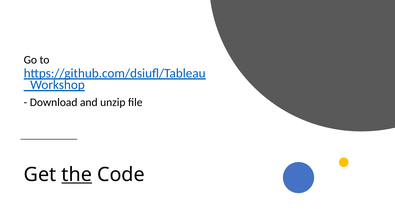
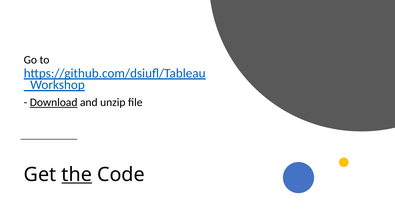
Download underline: none -> present
